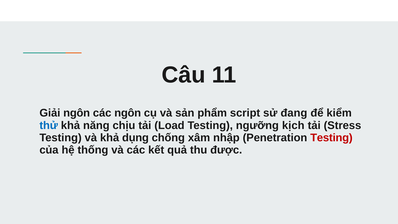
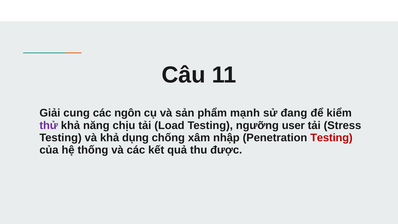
Giải ngôn: ngôn -> cung
script: script -> mạnh
thử colour: blue -> purple
kịch: kịch -> user
